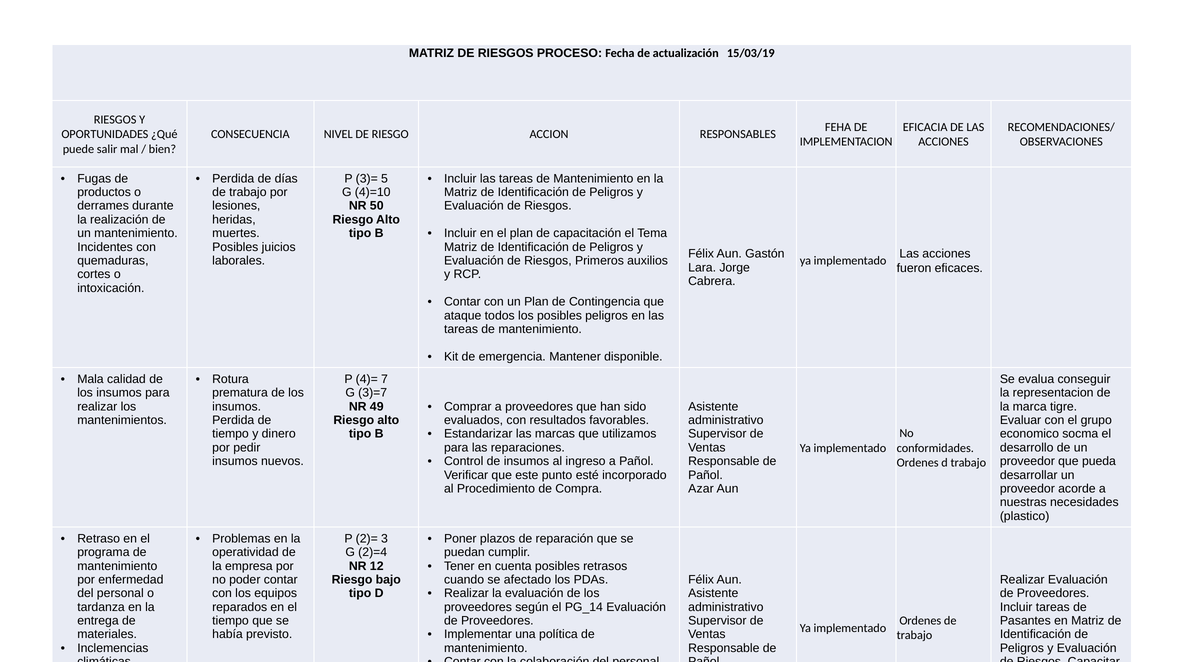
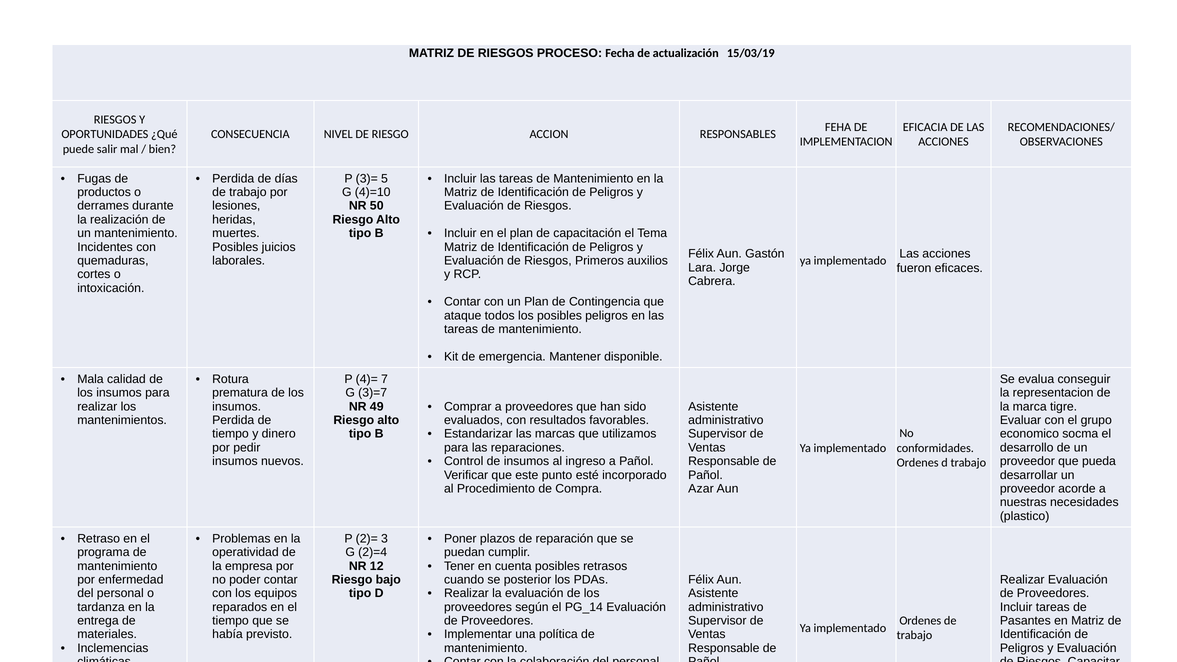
se afectado: afectado -> posterior
